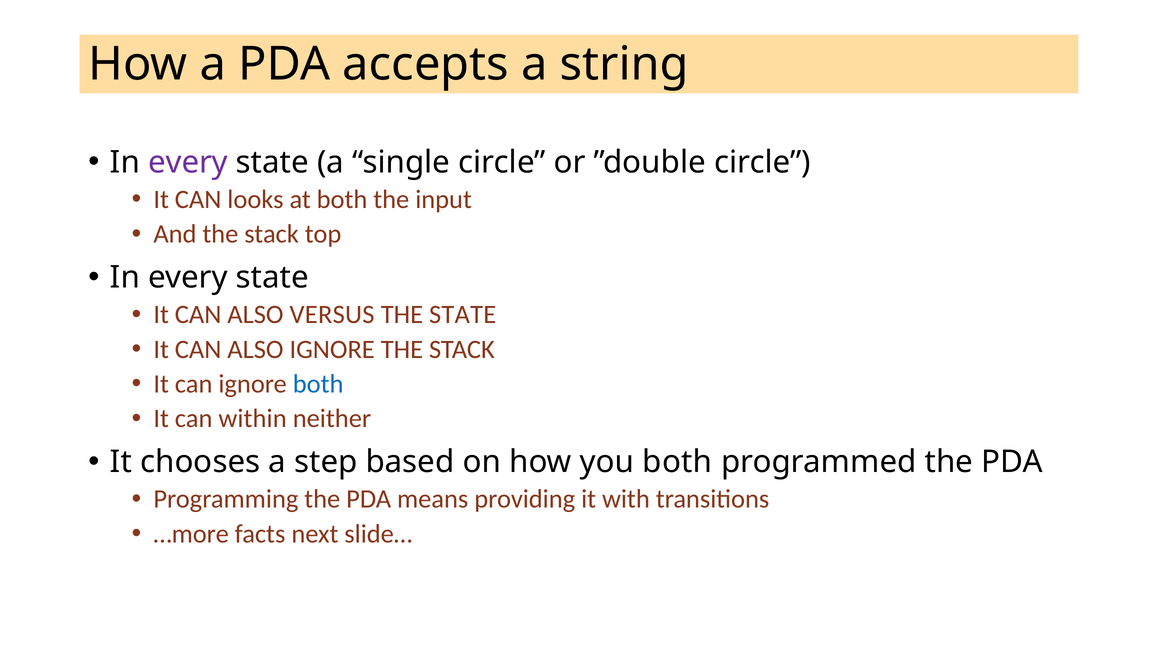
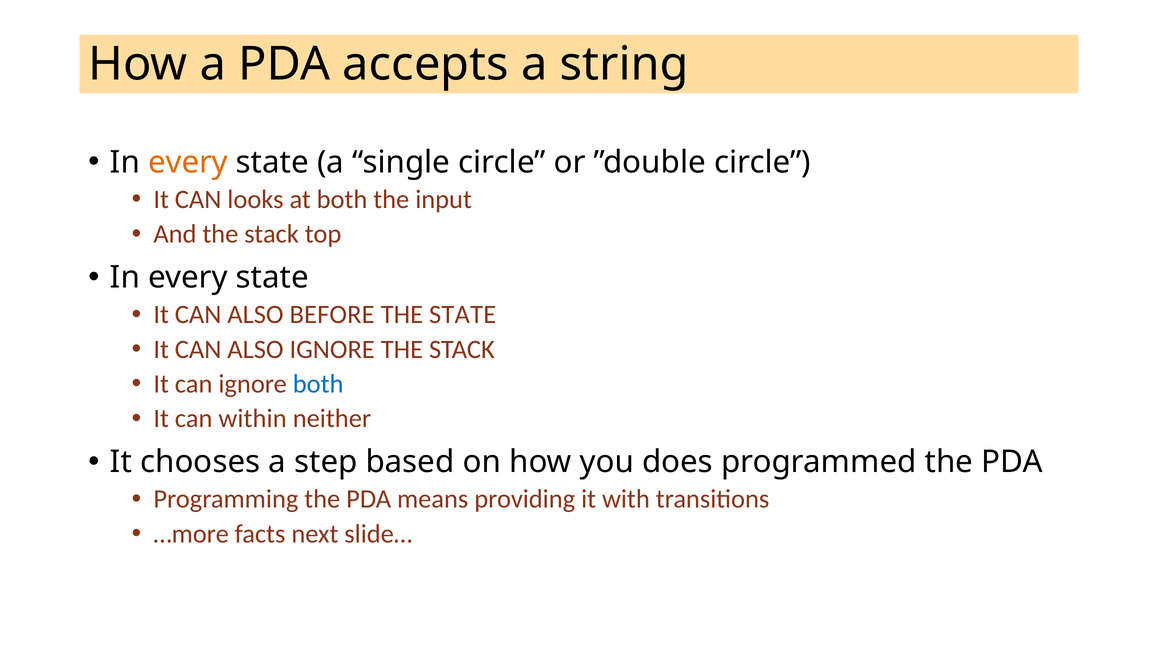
every at (188, 162) colour: purple -> orange
VERSUS: VERSUS -> BEFORE
you both: both -> does
